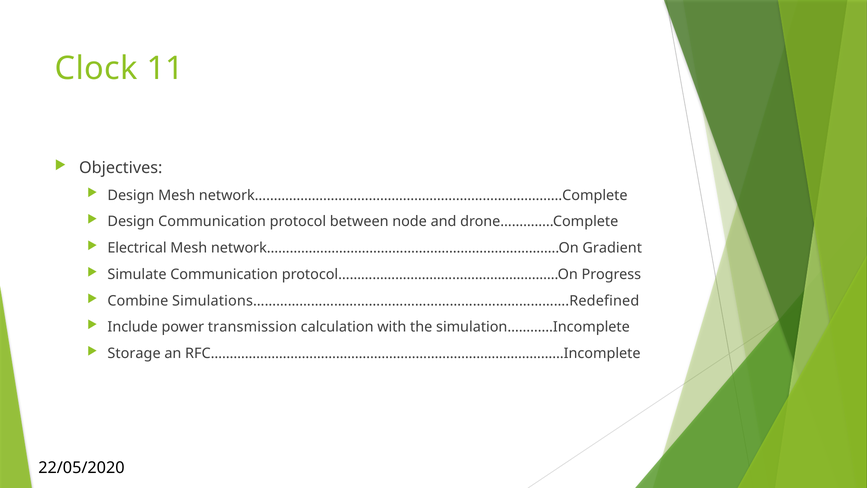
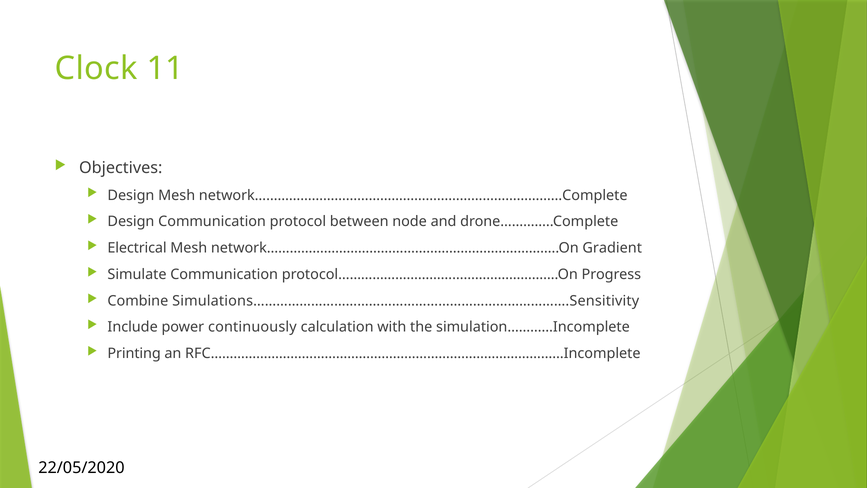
Simulations……………………………………………………………………….Redefined: Simulations……………………………………………………………………….Redefined -> Simulations……………………………………………………………………….Sensitivity
transmission: transmission -> continuously
Storage: Storage -> Printing
